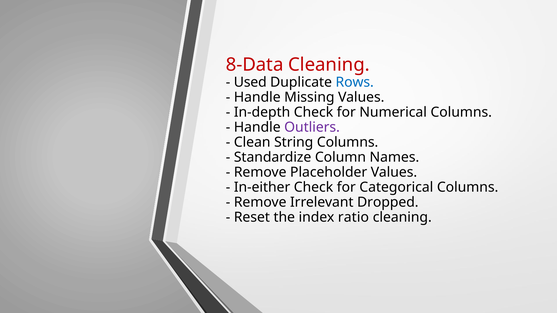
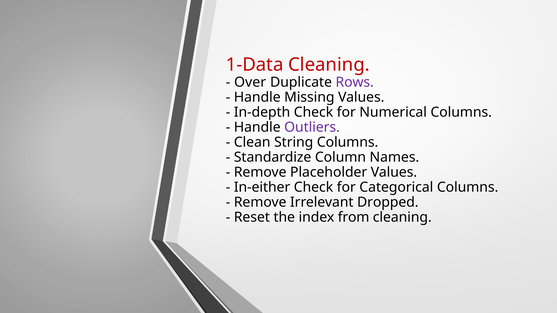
8-Data: 8-Data -> 1-Data
Used: Used -> Over
Rows colour: blue -> purple
ratio: ratio -> from
